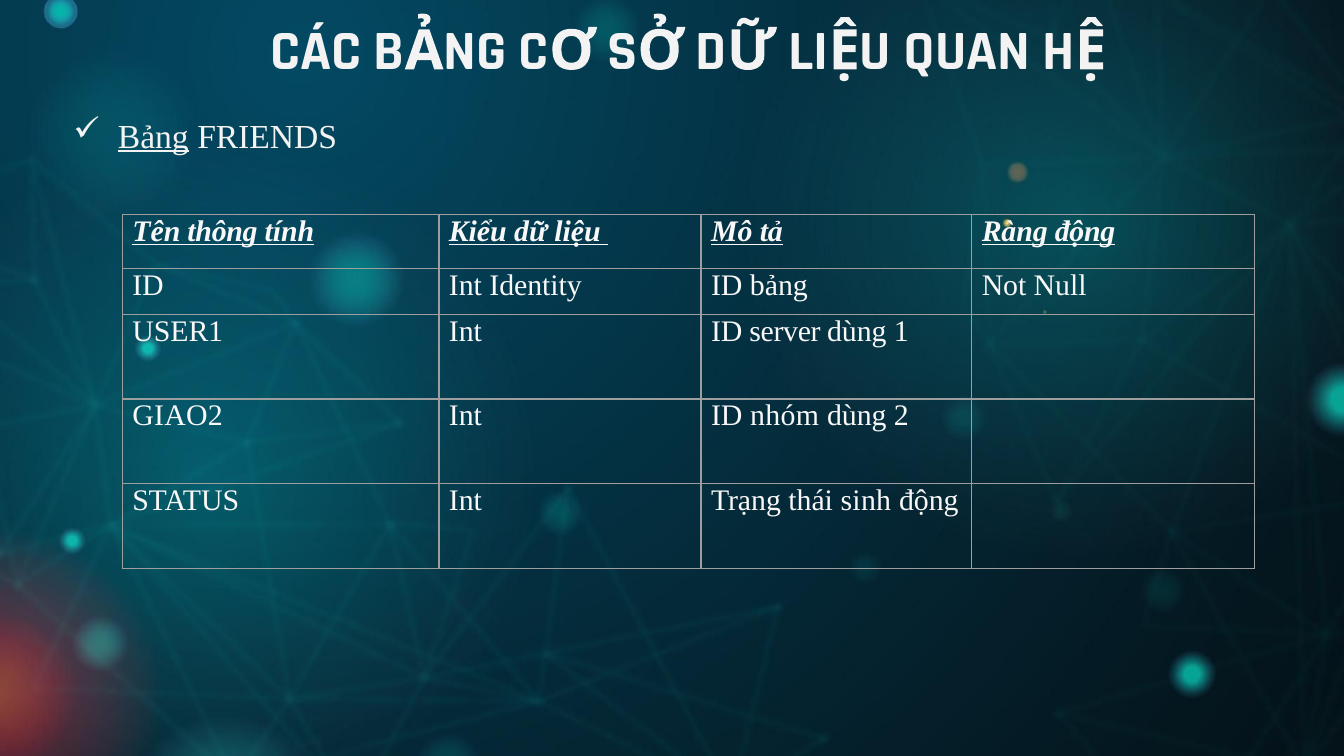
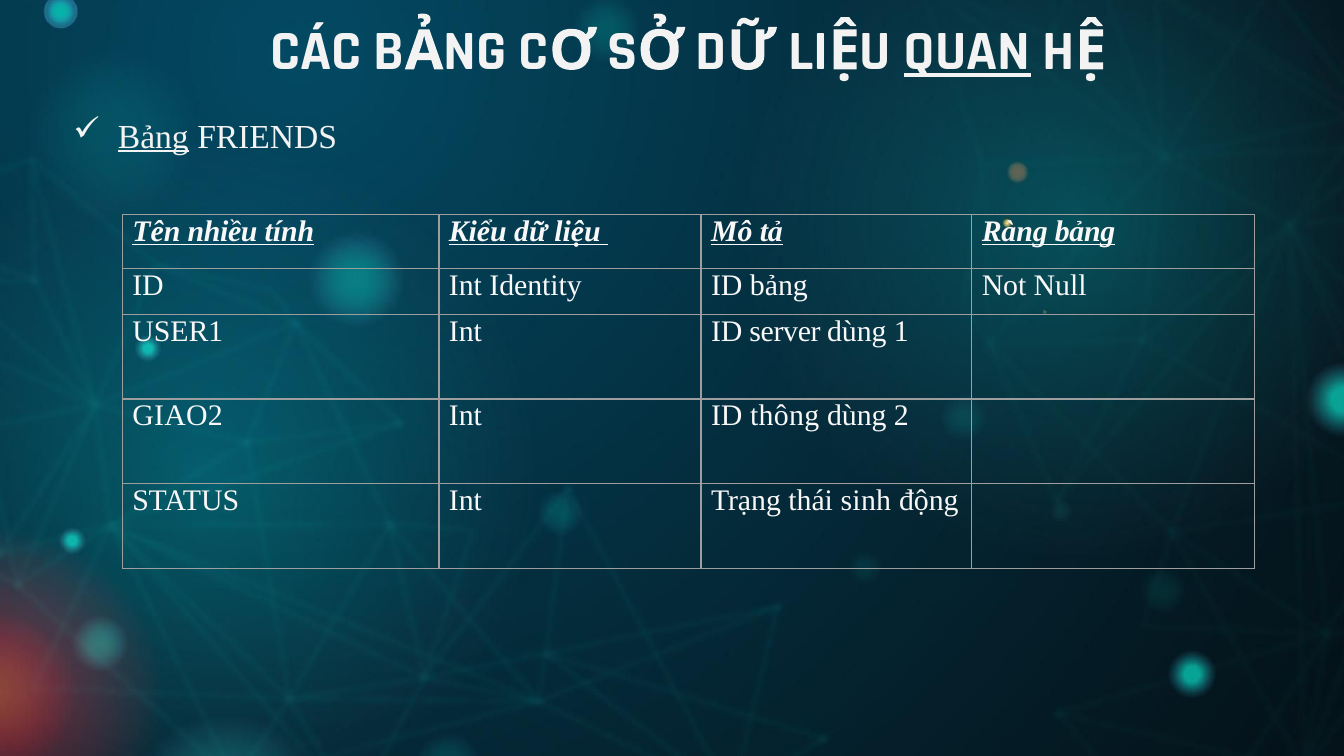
QUAN underline: none -> present
thông: thông -> nhiều
Ràng động: động -> bảng
nhóm: nhóm -> thông
